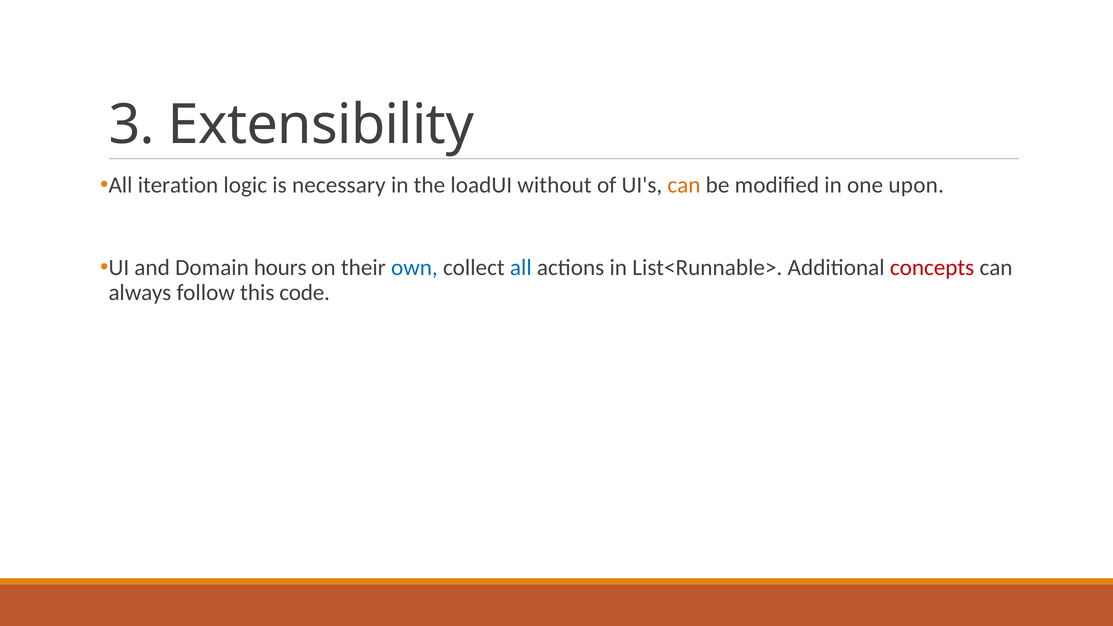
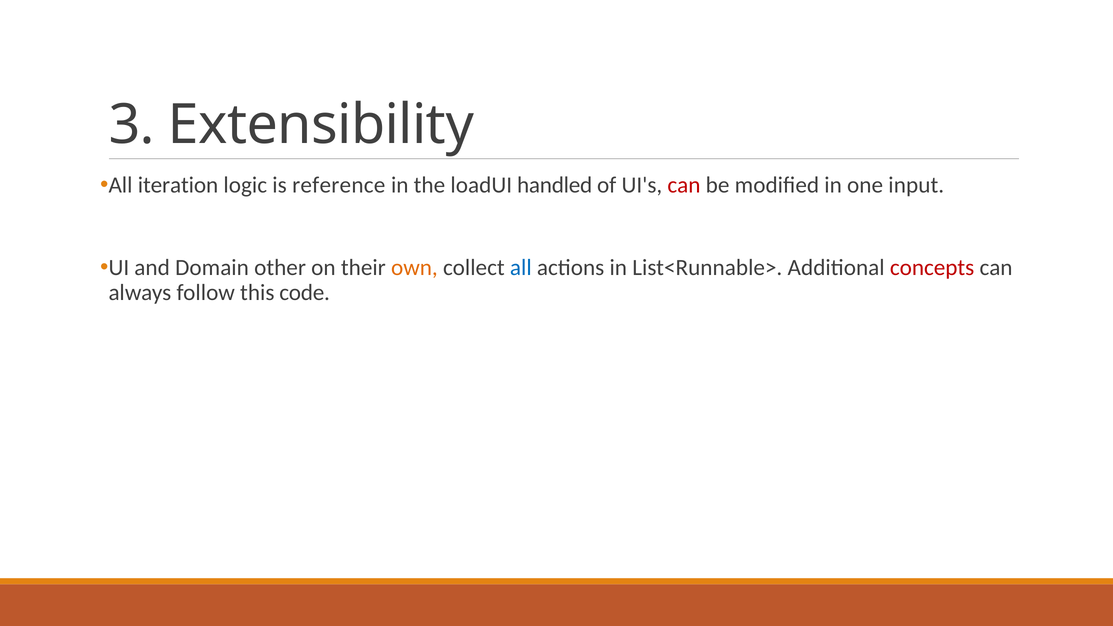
necessary: necessary -> reference
without: without -> handled
can at (684, 185) colour: orange -> red
upon: upon -> input
hours: hours -> other
own colour: blue -> orange
